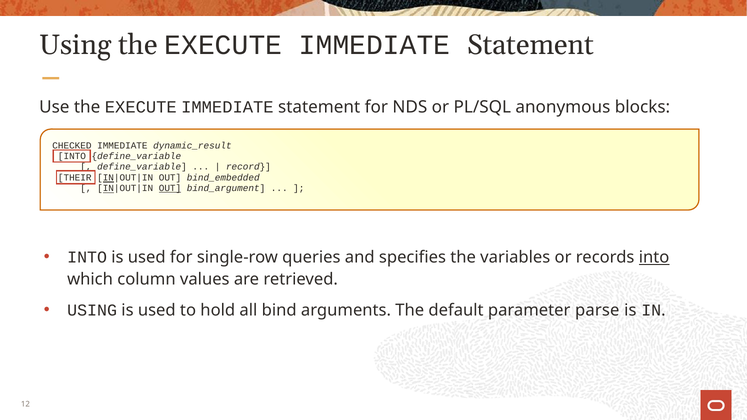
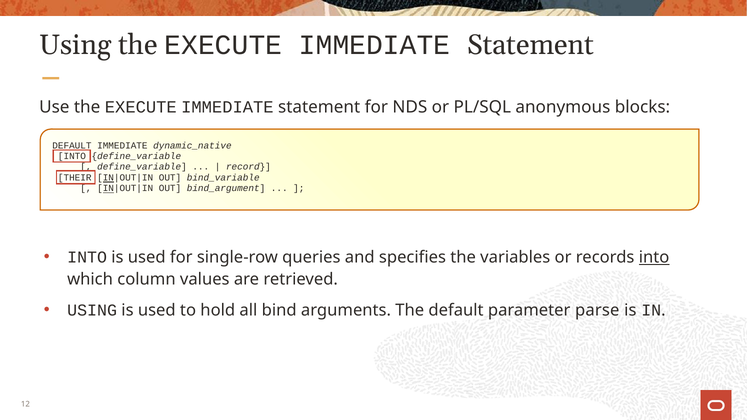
CHECKED at (72, 146): CHECKED -> DEFAULT
dynamic_result: dynamic_result -> dynamic_native
bind_embedded: bind_embedded -> bind_variable
OUT at (170, 188) underline: present -> none
